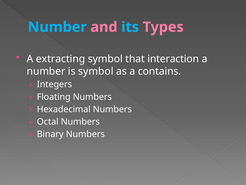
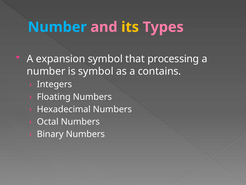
its colour: light blue -> yellow
extracting: extracting -> expansion
interaction: interaction -> processing
